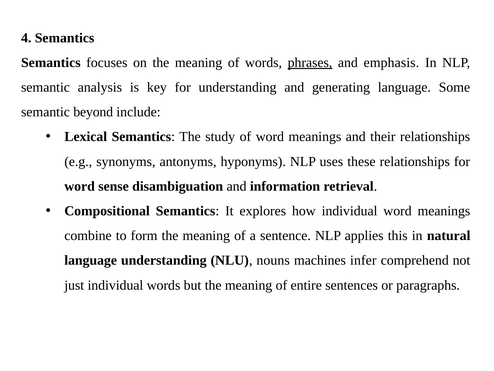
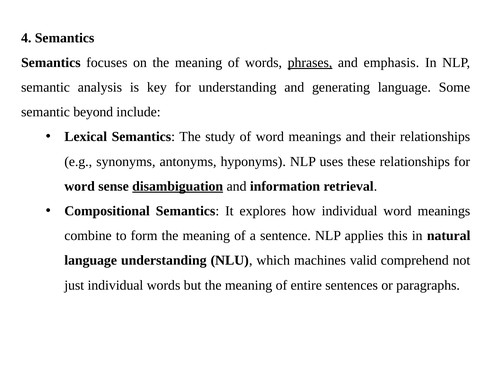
disambiguation underline: none -> present
nouns: nouns -> which
infer: infer -> valid
